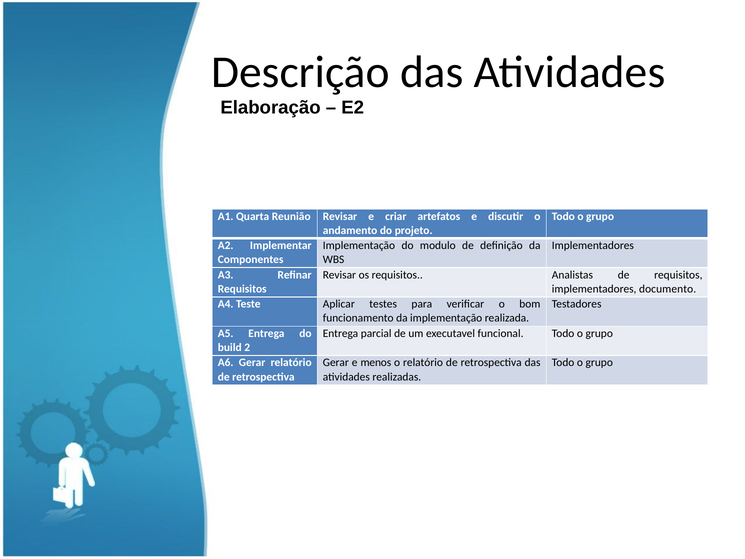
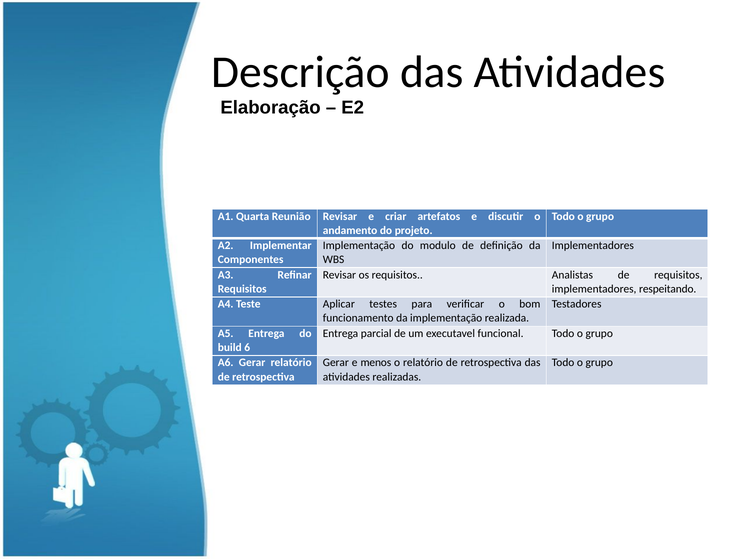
documento: documento -> respeitando
2: 2 -> 6
